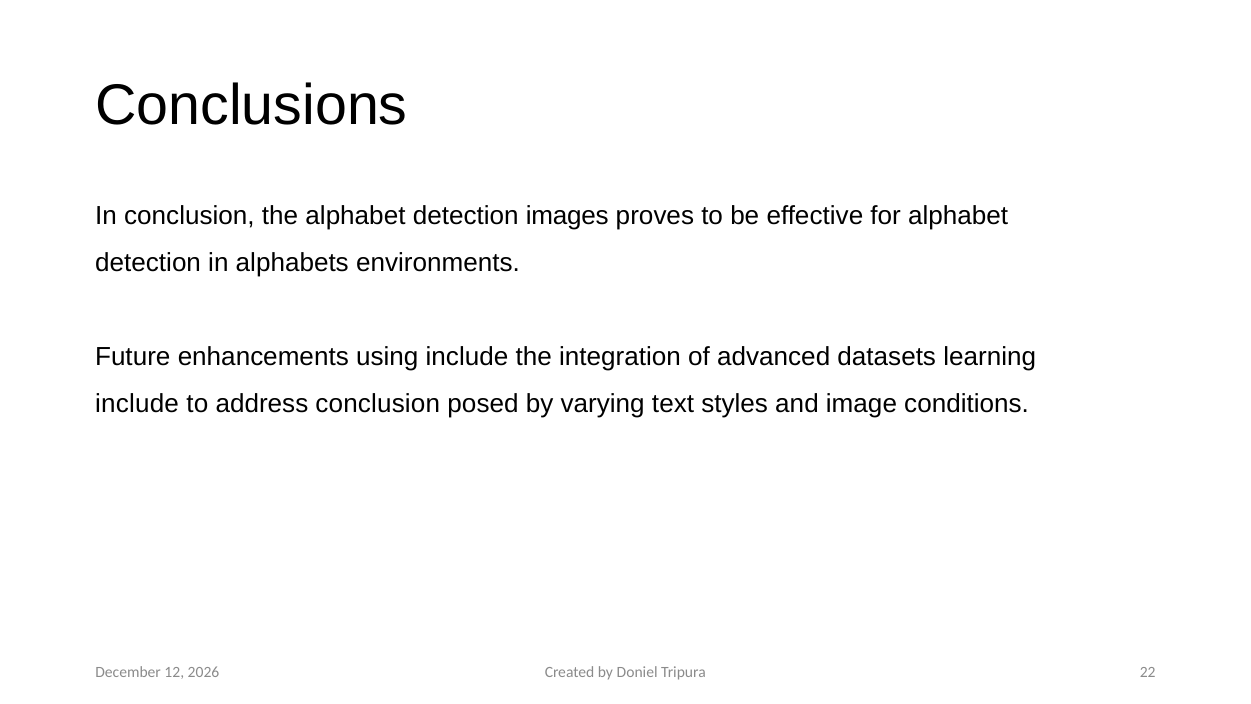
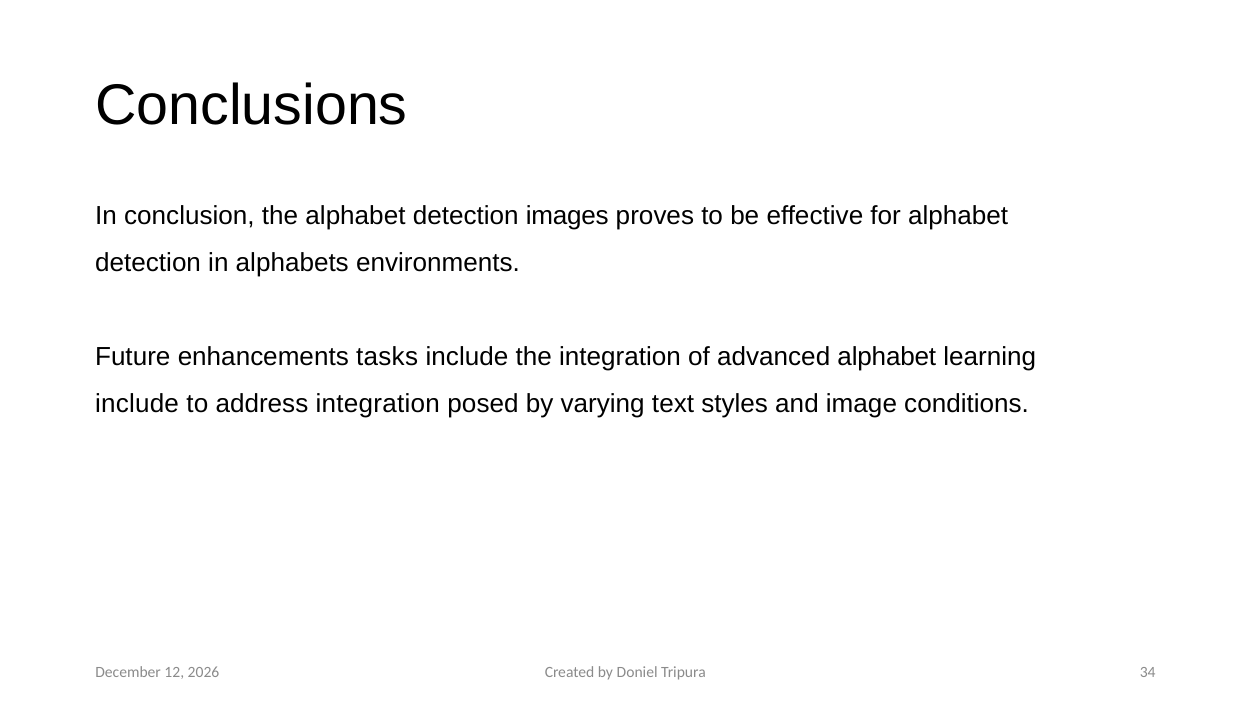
using: using -> tasks
advanced datasets: datasets -> alphabet
address conclusion: conclusion -> integration
22: 22 -> 34
